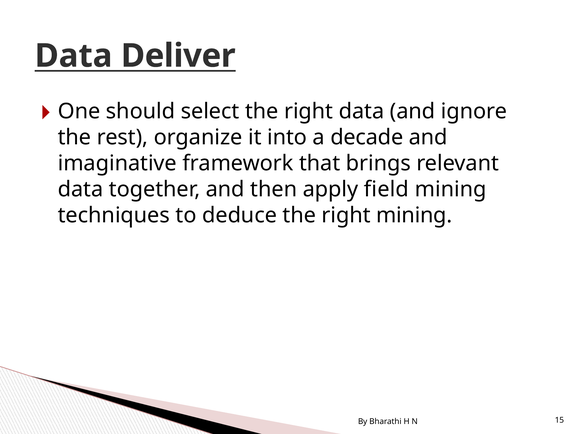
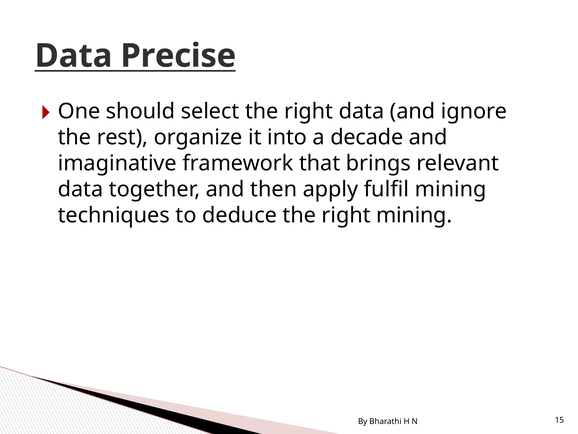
Deliver: Deliver -> Precise
field: field -> fulfil
